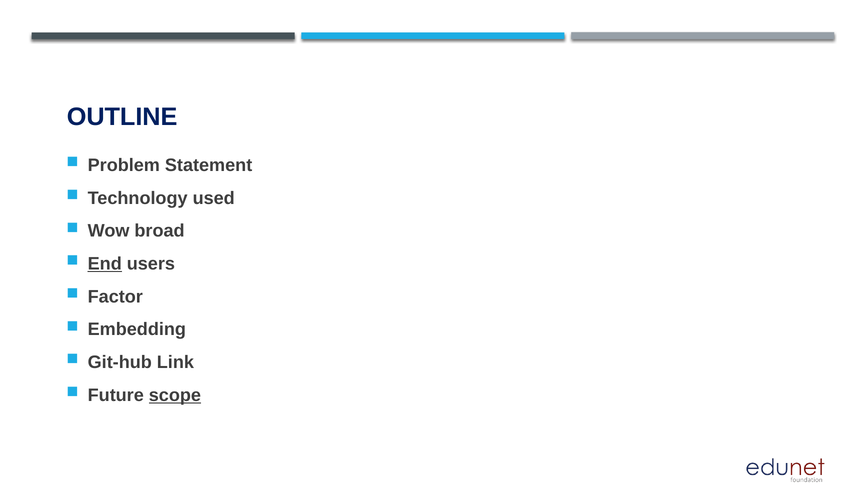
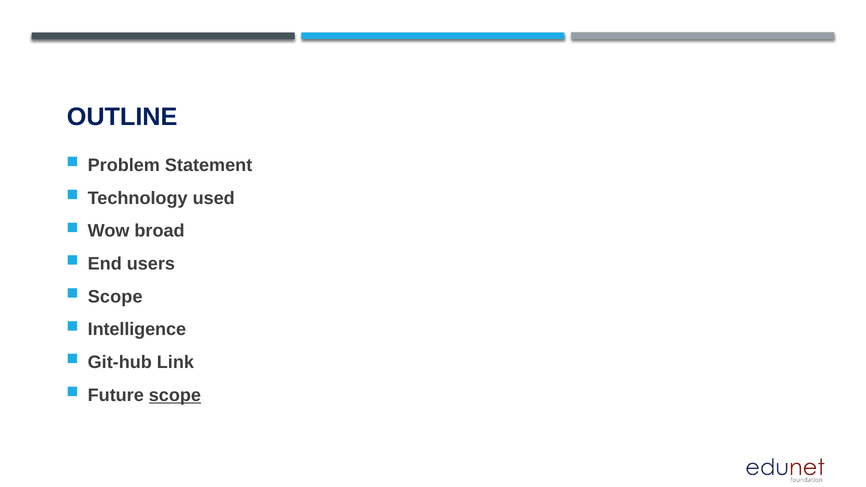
End underline: present -> none
Factor at (115, 297): Factor -> Scope
Embedding: Embedding -> Intelligence
